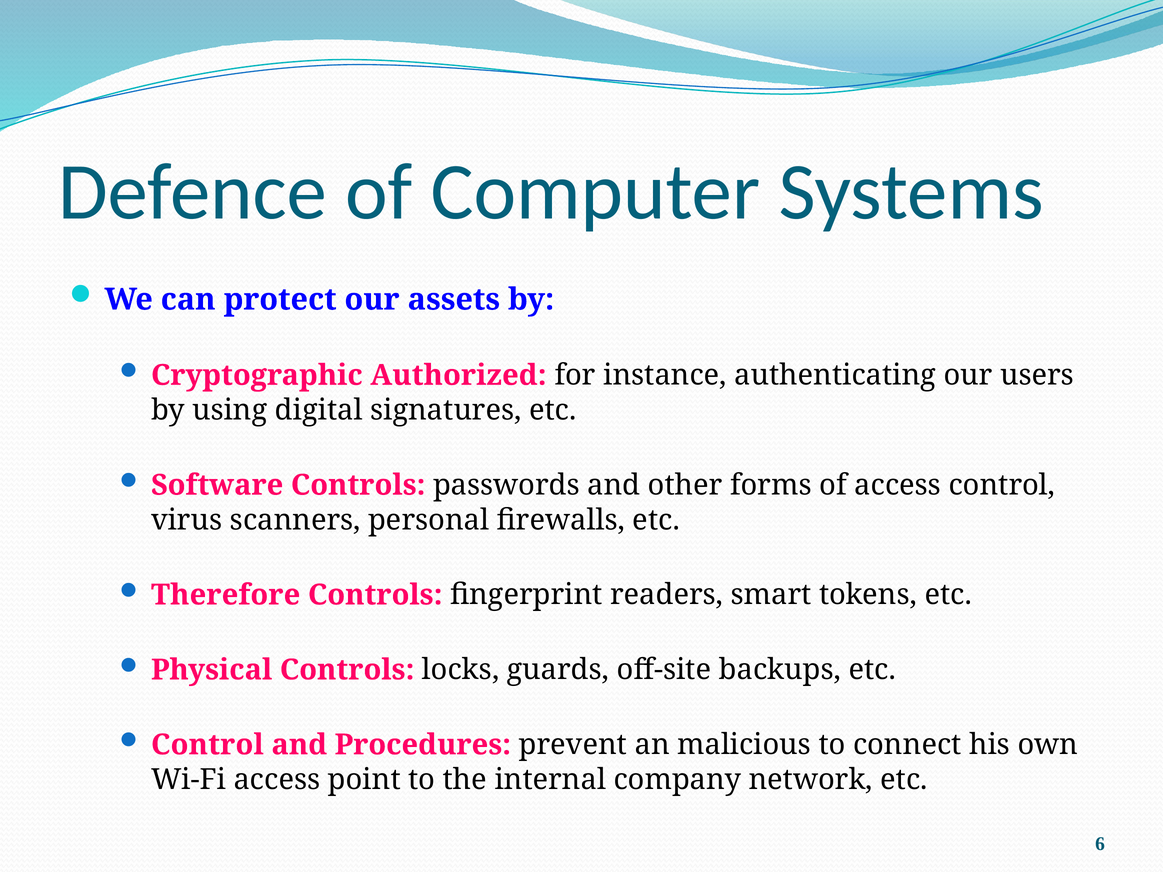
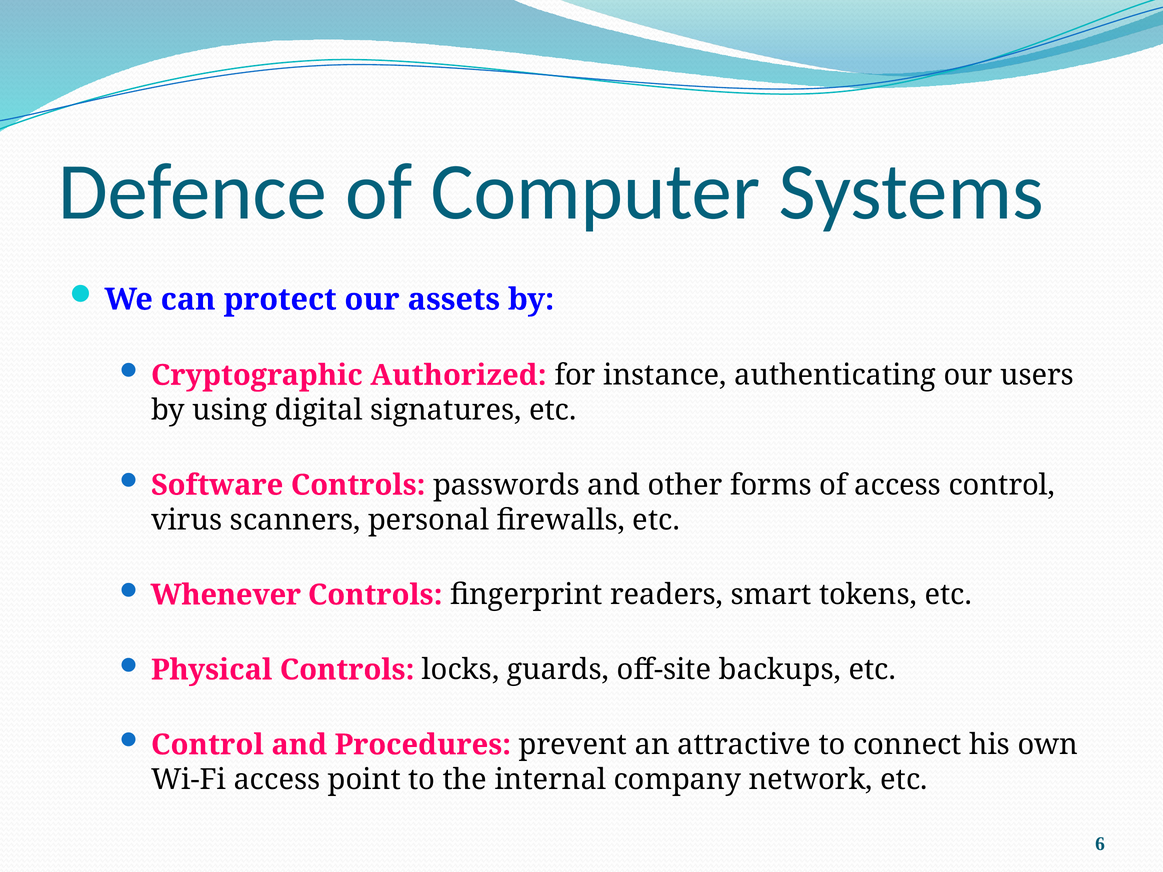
Therefore: Therefore -> Whenever
malicious: malicious -> attractive
